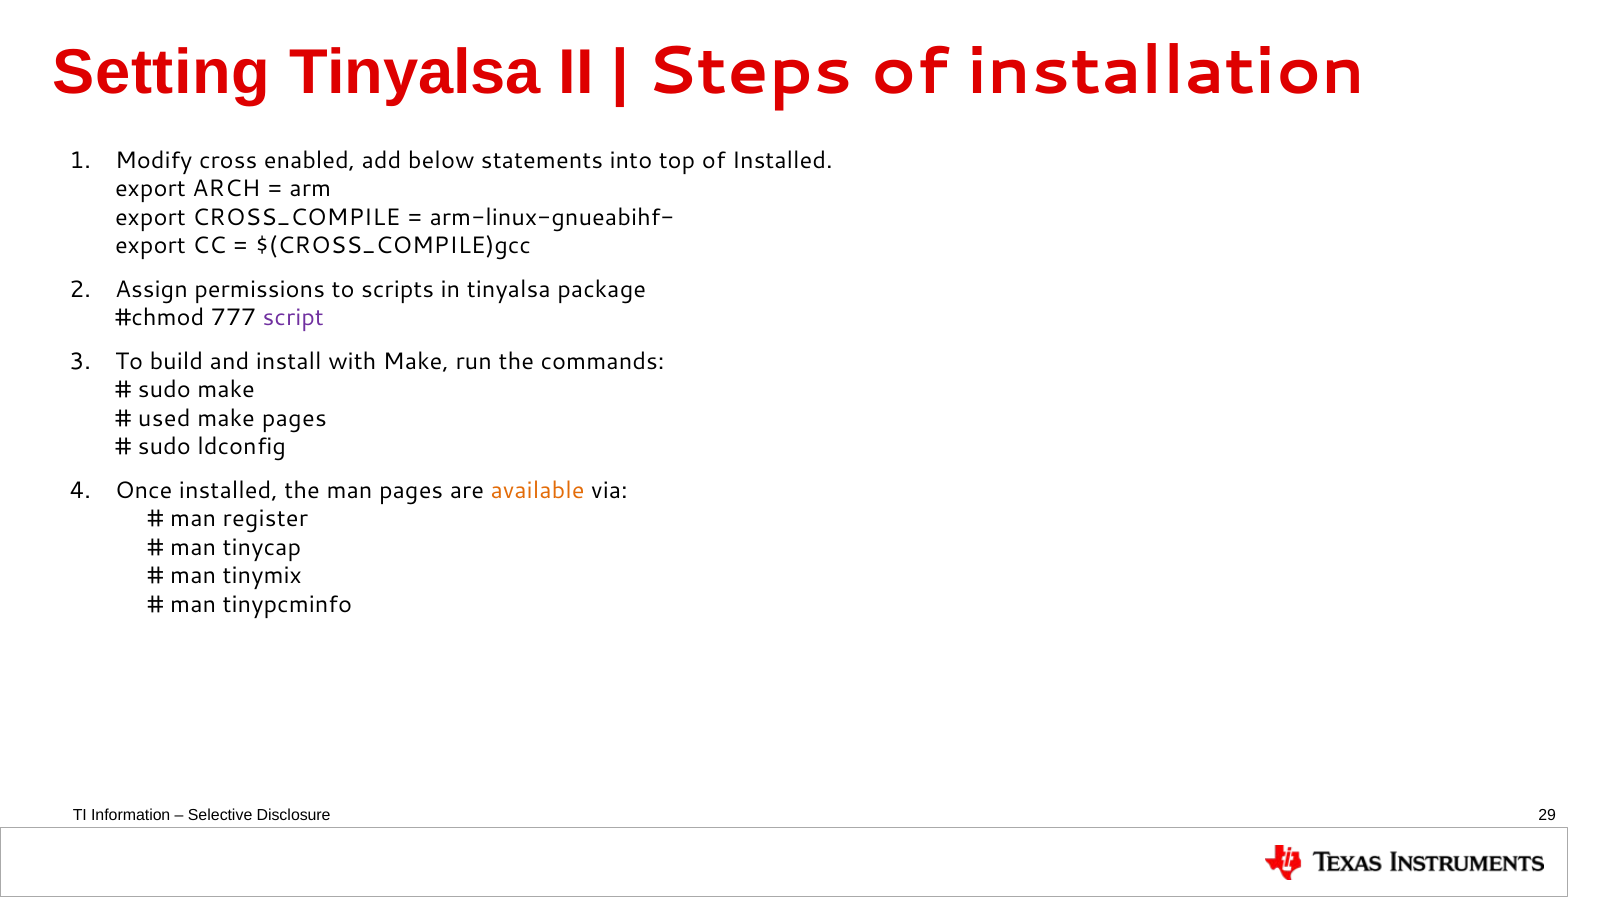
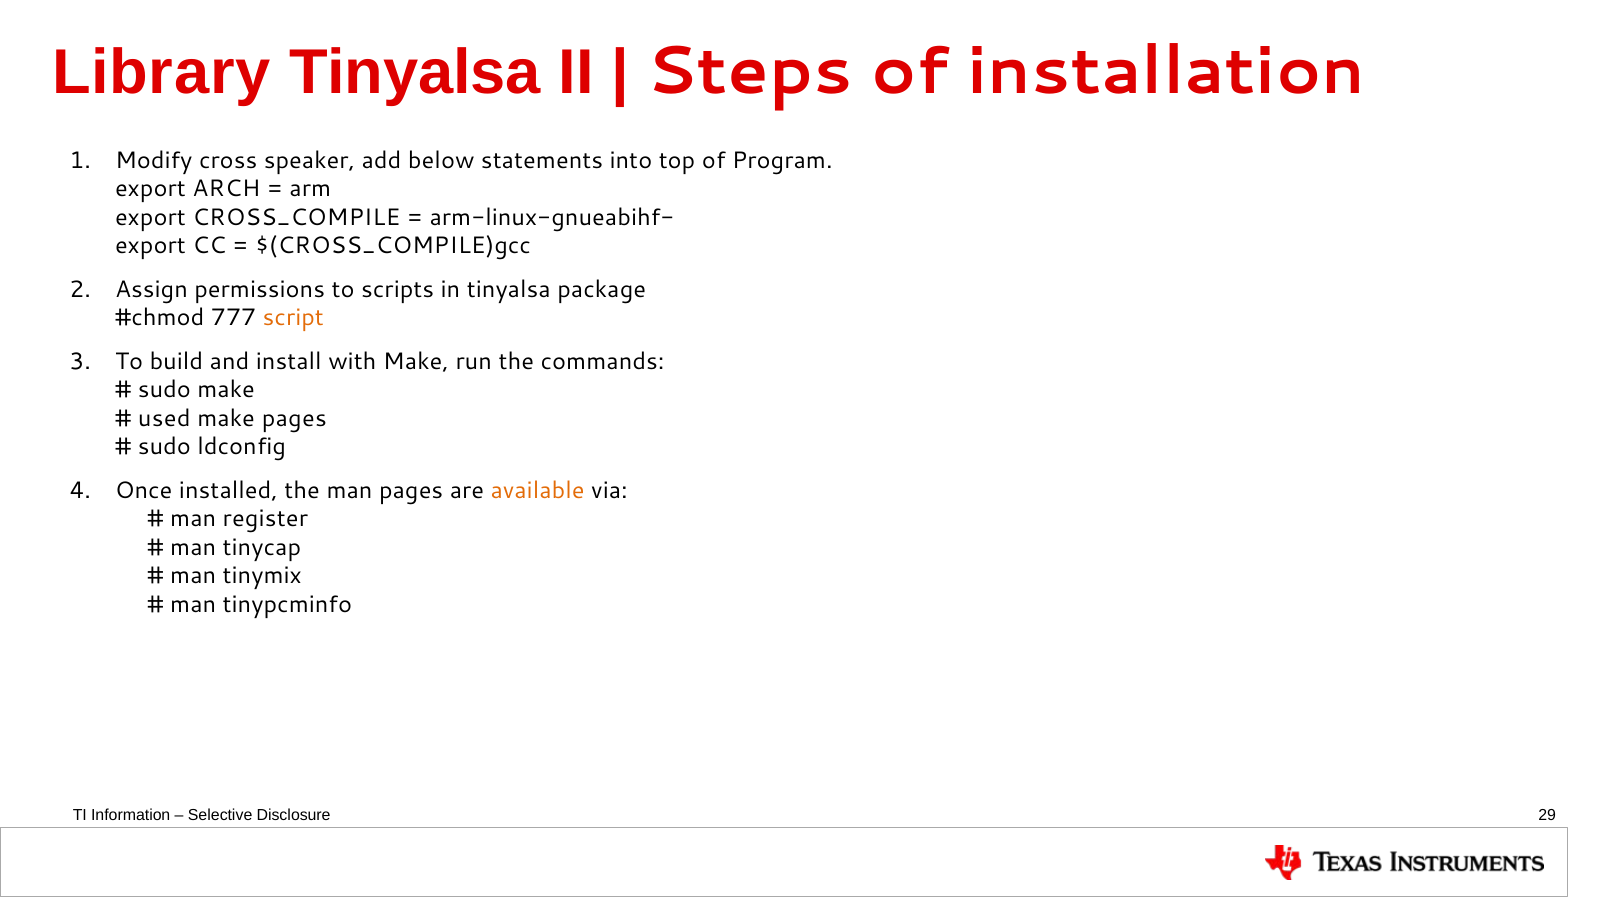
Setting: Setting -> Library
enabled: enabled -> speaker
of Installed: Installed -> Program
script colour: purple -> orange
